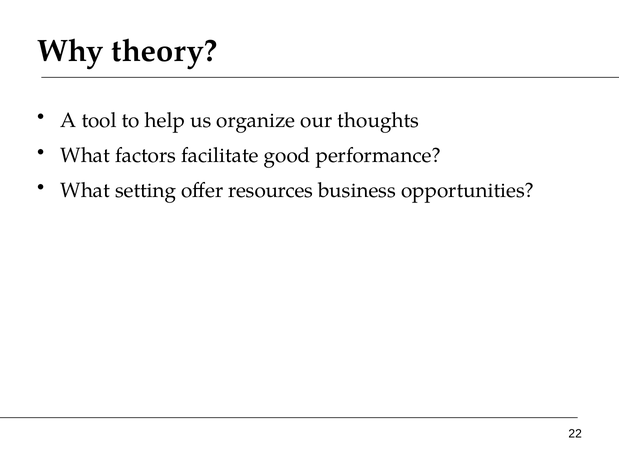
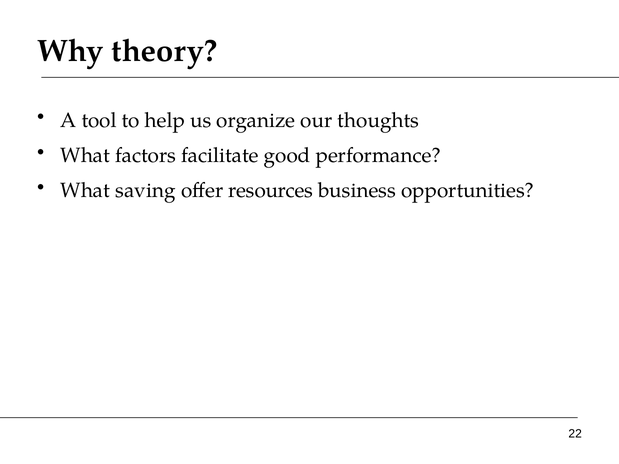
setting: setting -> saving
